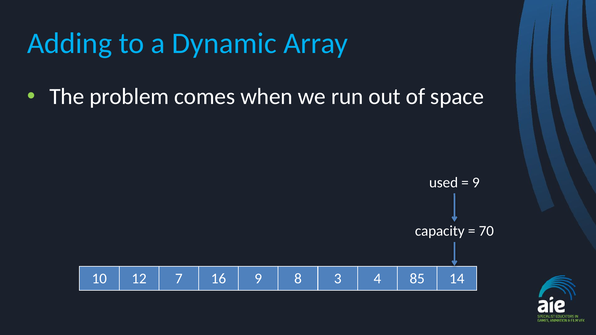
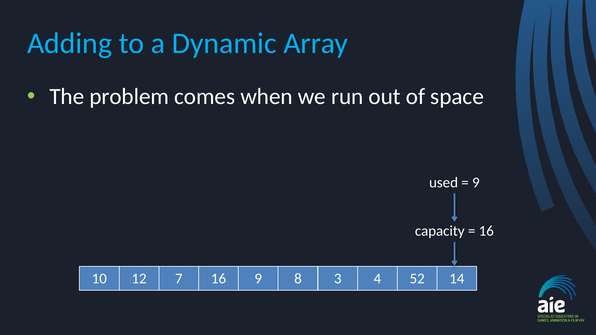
70 at (486, 231): 70 -> 16
85: 85 -> 52
